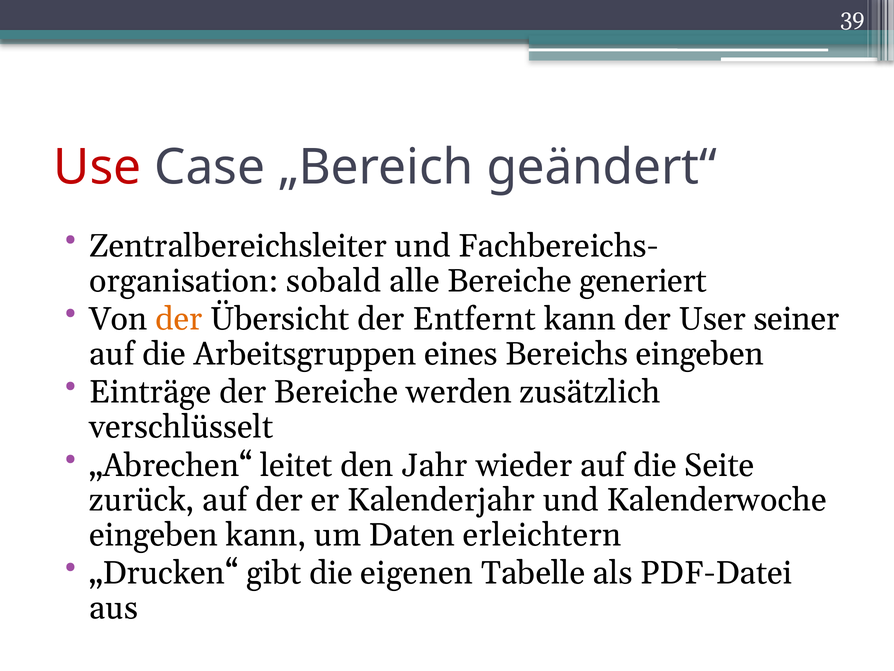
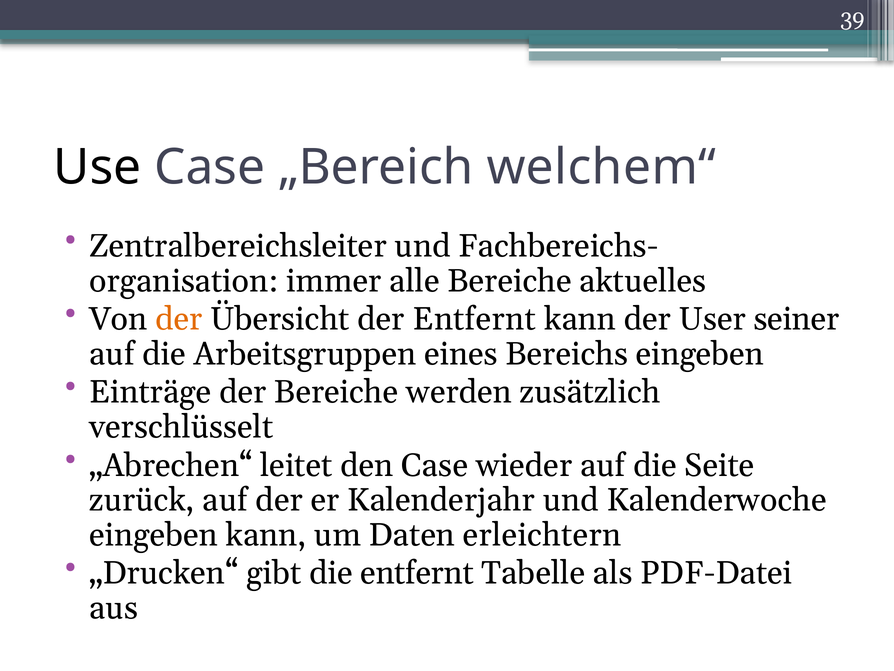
Use colour: red -> black
geändert“: geändert“ -> welchem“
sobald: sobald -> immer
generiert: generiert -> aktuelles
den Jahr: Jahr -> Case
die eigenen: eigenen -> entfernt
